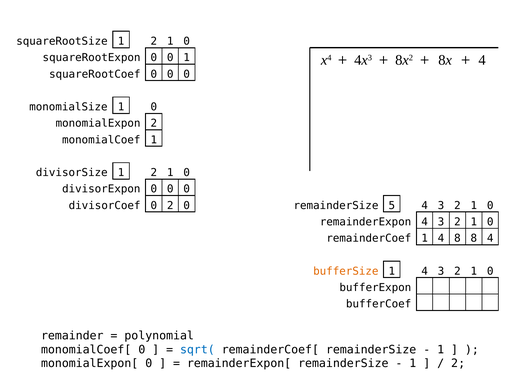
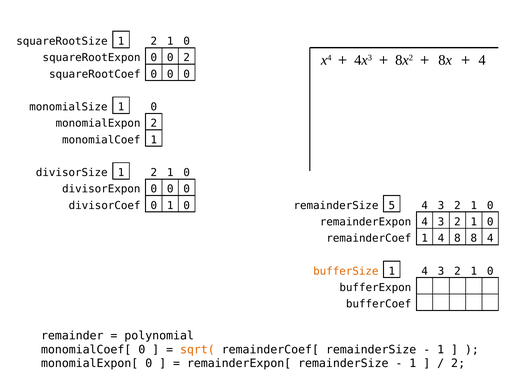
0 1: 1 -> 2
0 2: 2 -> 1
sqrt( colour: blue -> orange
